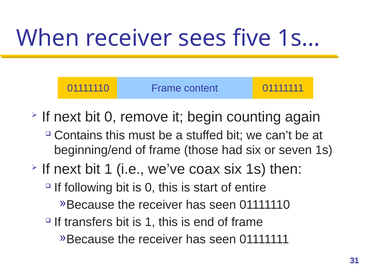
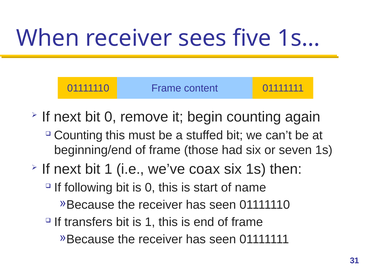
Contains at (78, 135): Contains -> Counting
entire: entire -> name
